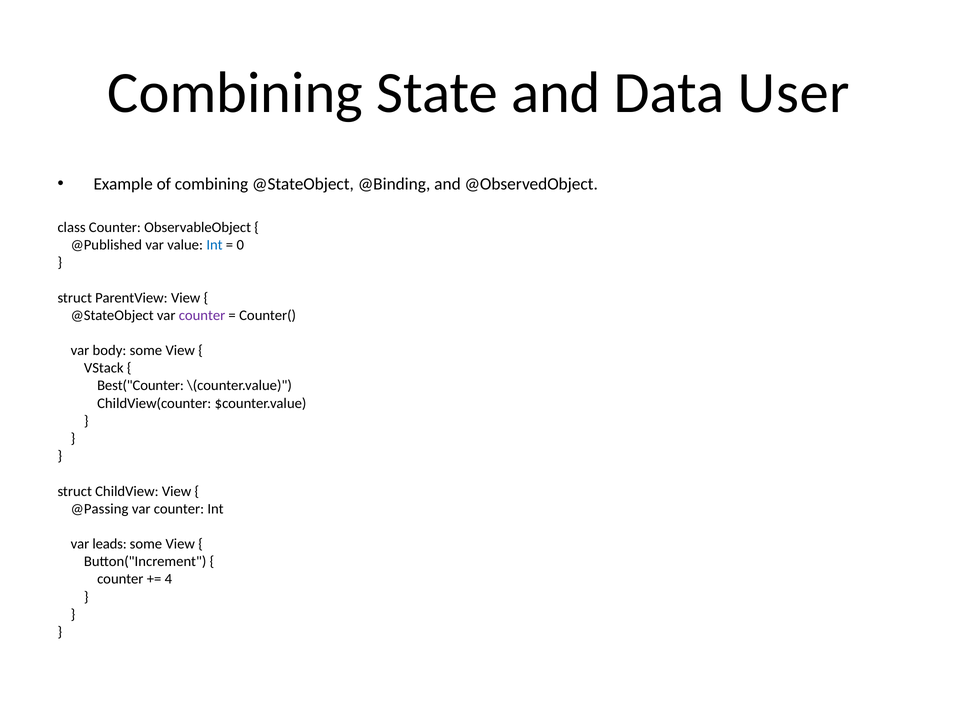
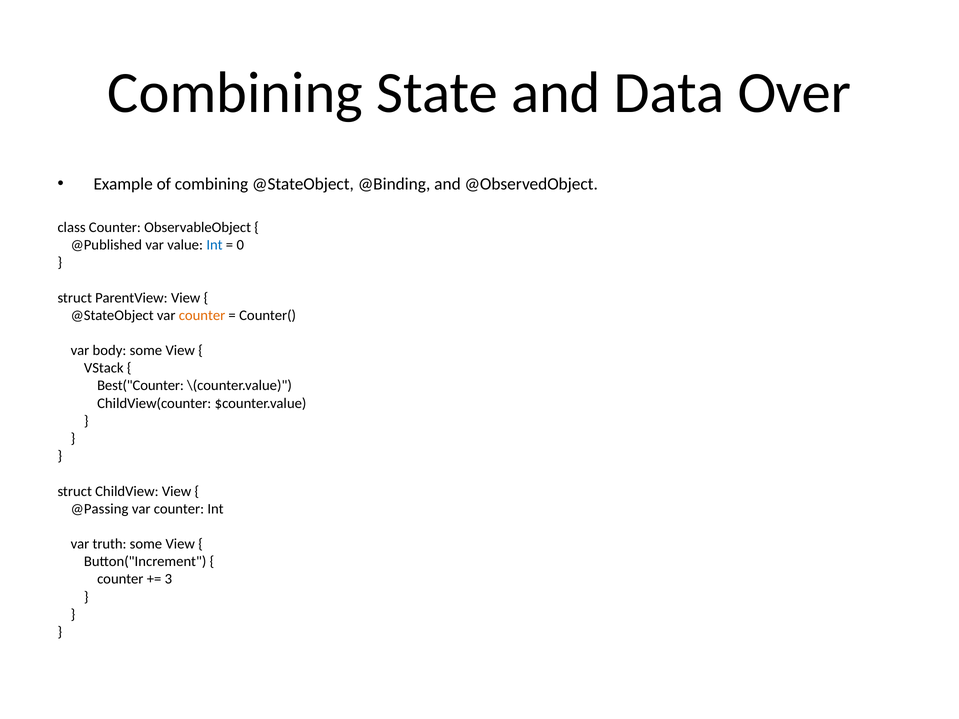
User: User -> Over
counter at (202, 315) colour: purple -> orange
leads: leads -> truth
4: 4 -> 3
